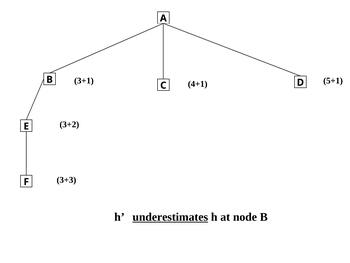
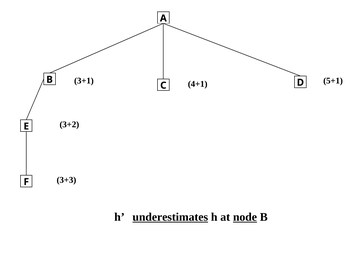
node underline: none -> present
